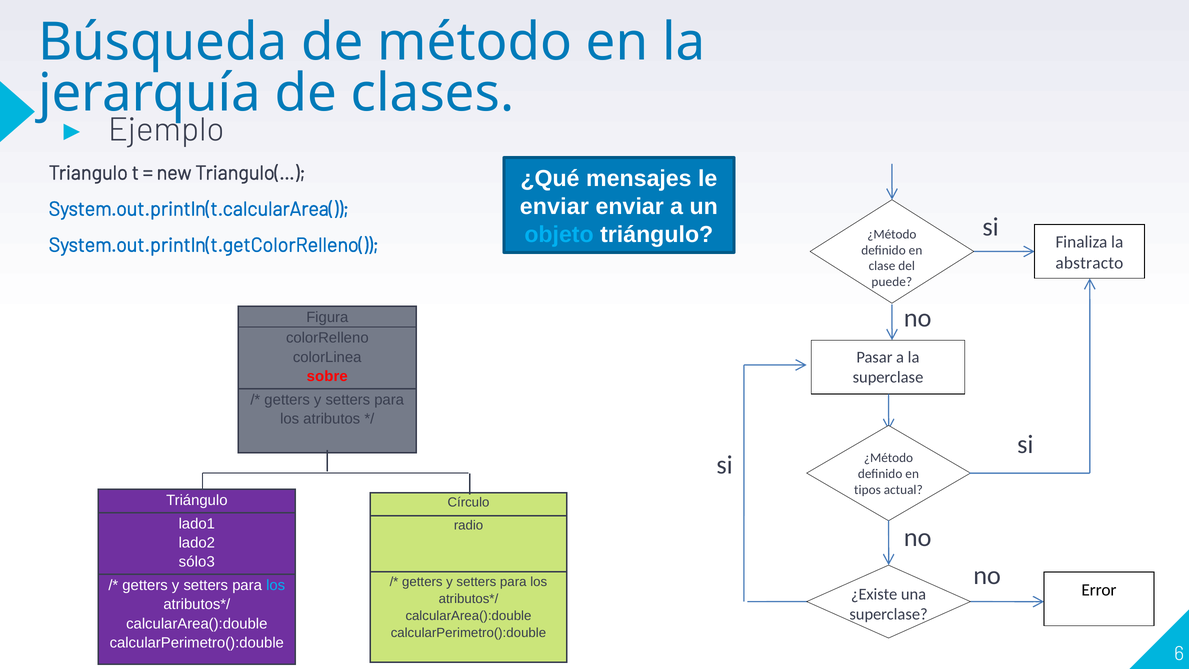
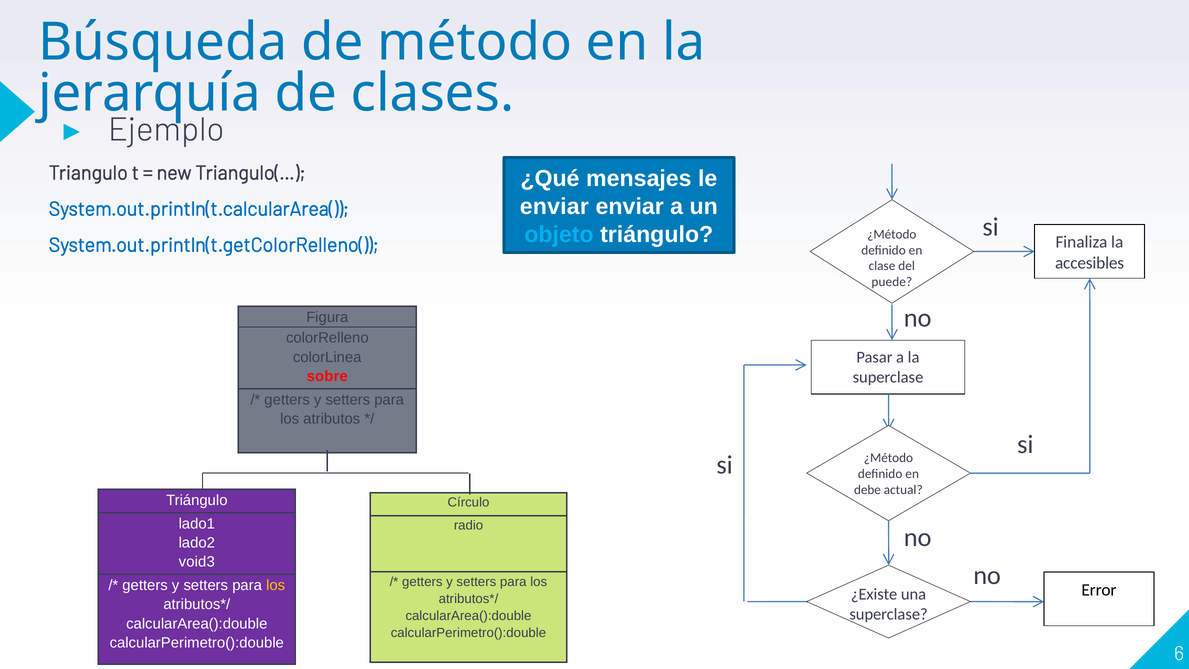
abstracto: abstracto -> accesibles
tipos: tipos -> debe
sólo3: sólo3 -> void3
los at (276, 585) colour: light blue -> yellow
